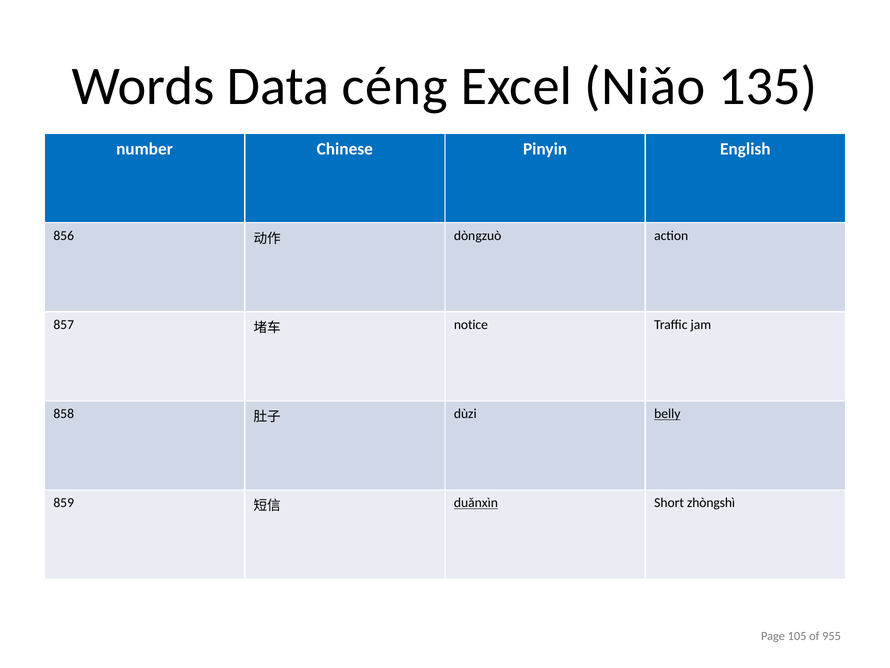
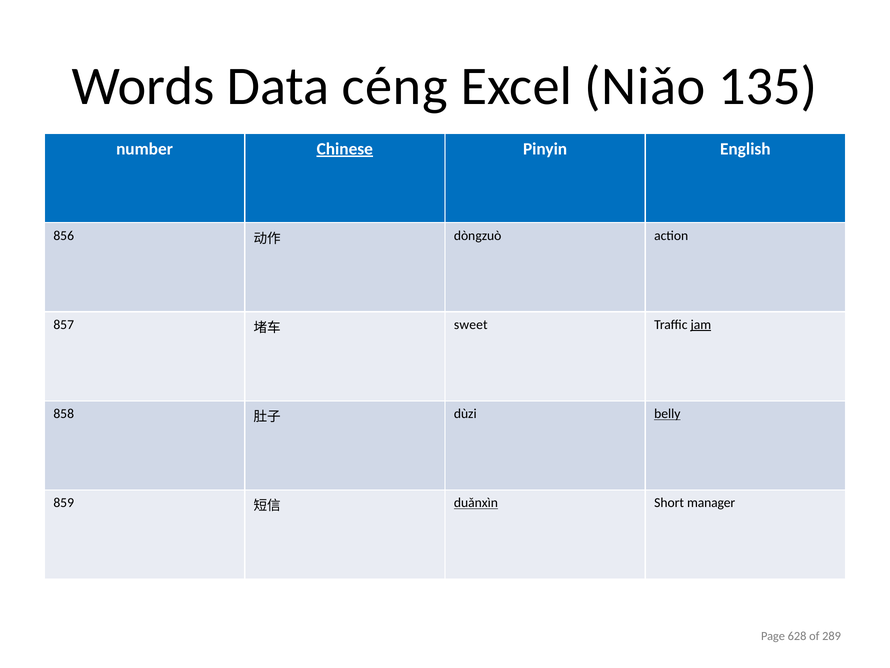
Chinese underline: none -> present
notice: notice -> sweet
jam underline: none -> present
zhòngshì: zhòngshì -> manager
105: 105 -> 628
955: 955 -> 289
